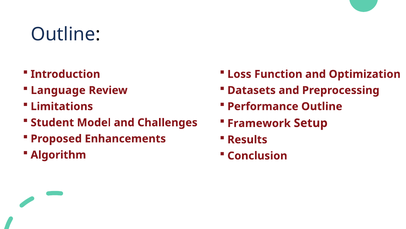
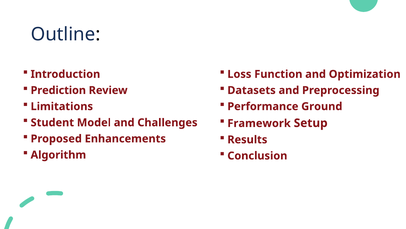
Language: Language -> Prediction
Performance Outline: Outline -> Ground
